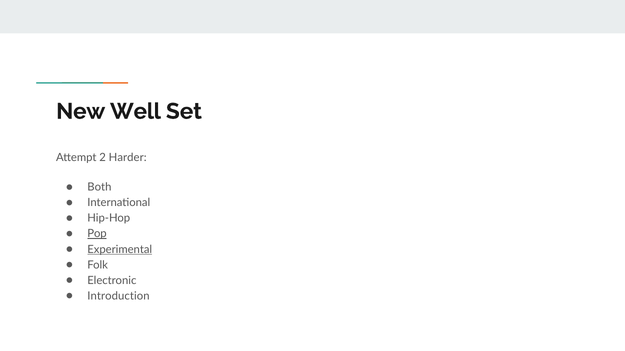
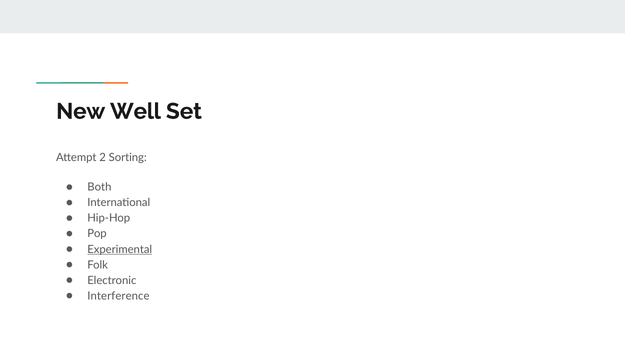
Harder: Harder -> Sorting
Pop underline: present -> none
Introduction: Introduction -> Interference
